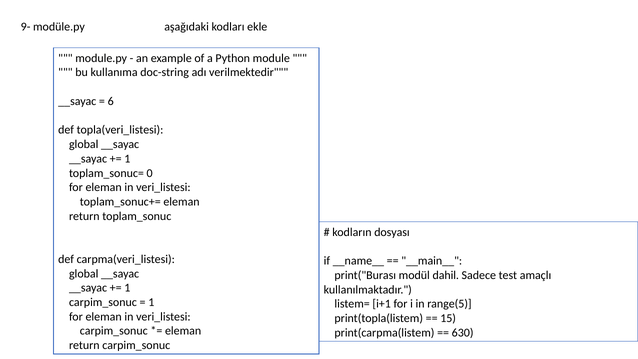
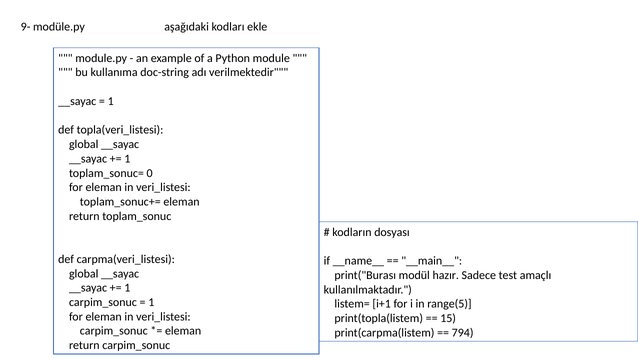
6 at (111, 101): 6 -> 1
dahil: dahil -> hazır
630: 630 -> 794
